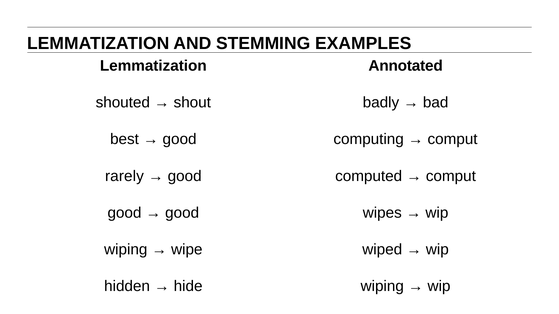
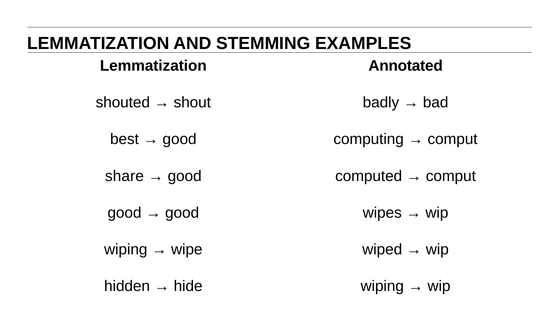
rarely: rarely -> share
